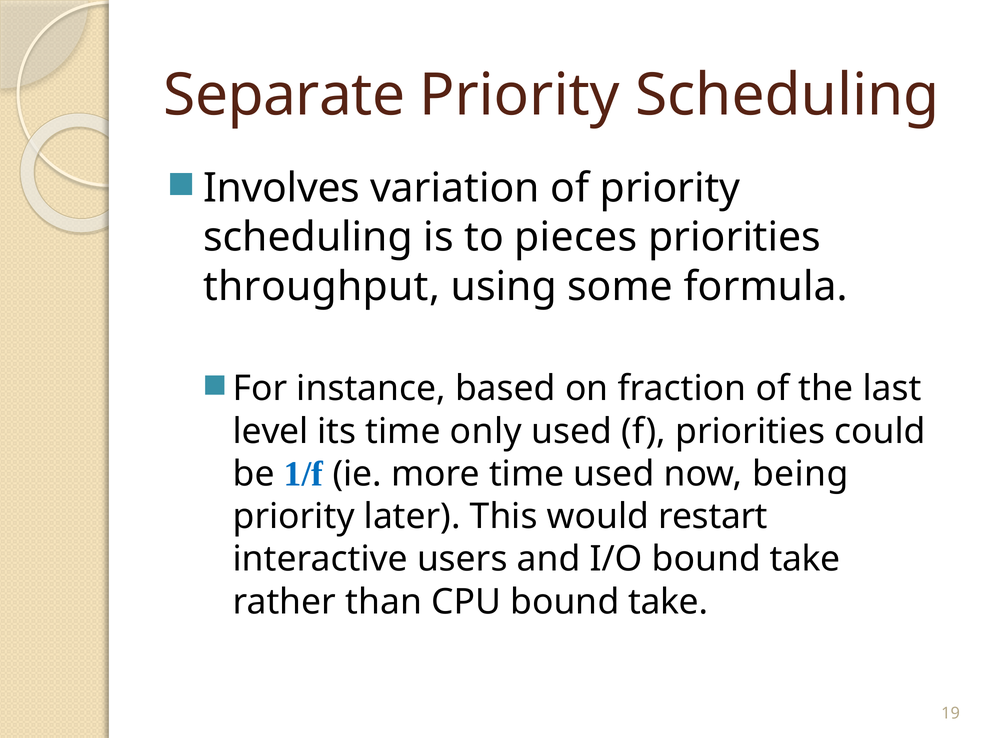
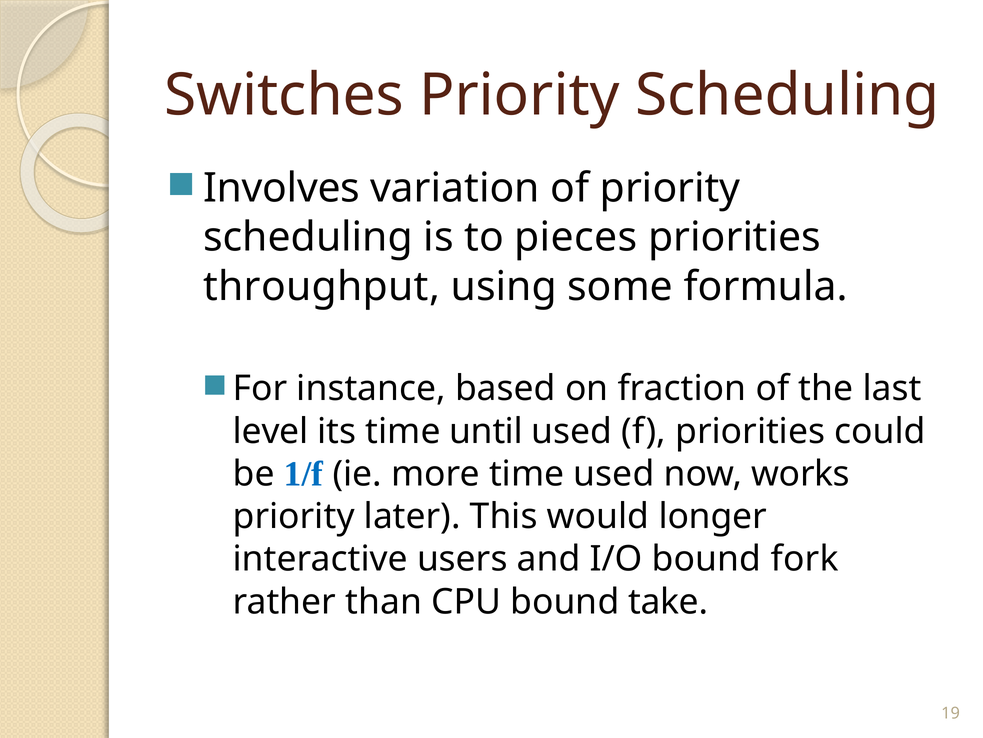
Separate: Separate -> Switches
only: only -> until
being: being -> works
restart: restart -> longer
I/O bound take: take -> fork
